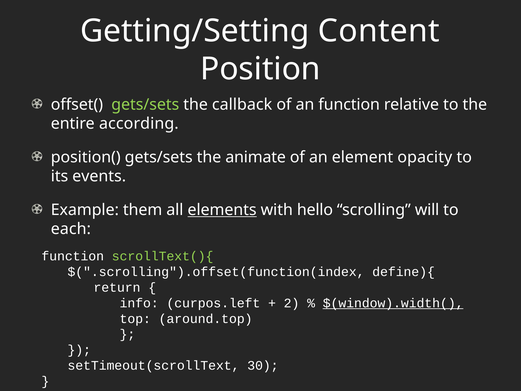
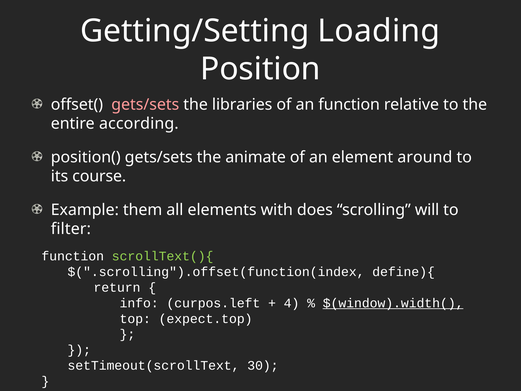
Content: Content -> Loading
gets/sets at (145, 104) colour: light green -> pink
callback: callback -> libraries
opacity: opacity -> around
events: events -> course
elements underline: present -> none
hello: hello -> does
each: each -> filter
2: 2 -> 4
around.top: around.top -> expect.top
